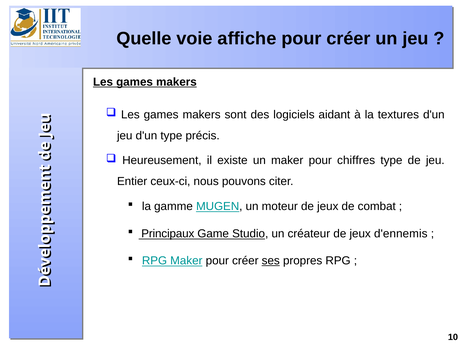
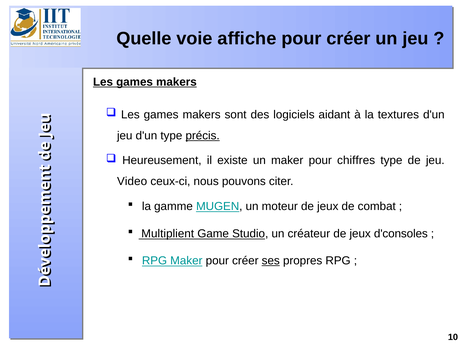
précis underline: none -> present
Entier: Entier -> Video
Principaux: Principaux -> Multiplient
d'ennemis: d'ennemis -> d'consoles
